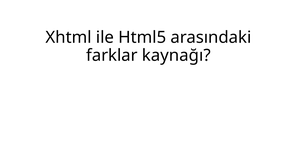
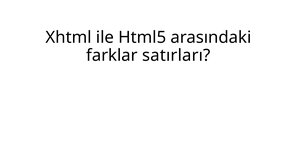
kaynağı: kaynağı -> satırları
